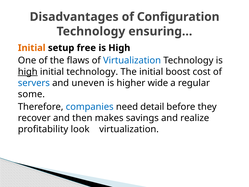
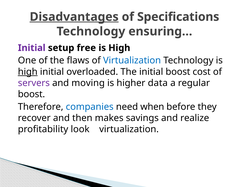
Disadvantages underline: none -> present
Configuration: Configuration -> Specifications
Initial at (32, 48) colour: orange -> purple
initial technology: technology -> overloaded
servers colour: blue -> purple
uneven: uneven -> moving
wide: wide -> data
some at (31, 94): some -> boost
detail: detail -> when
